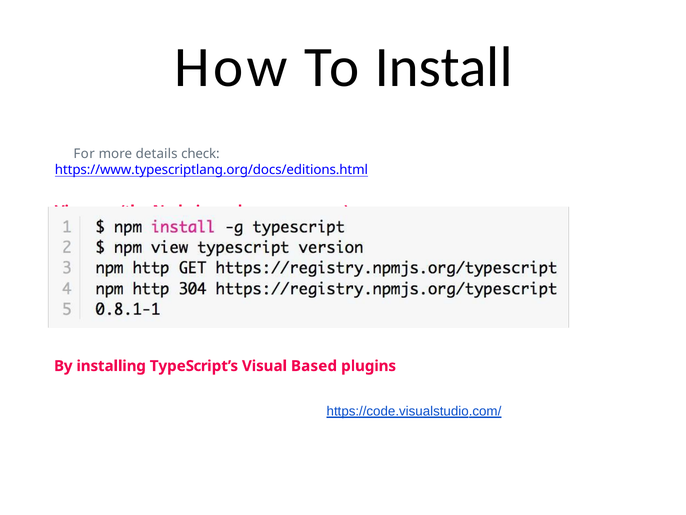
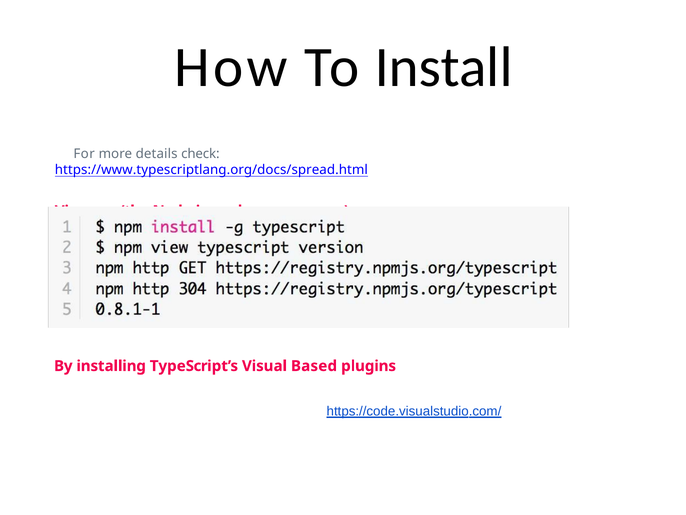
https://www.typescriptlang.org/docs/editions.html: https://www.typescriptlang.org/docs/editions.html -> https://www.typescriptlang.org/docs/spread.html
